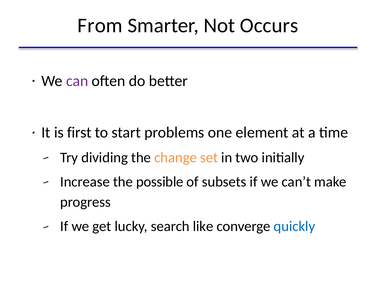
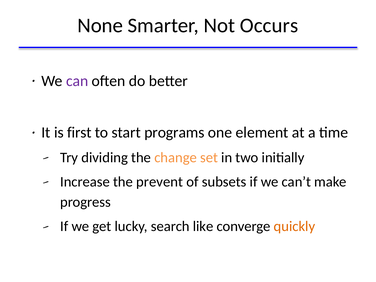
From: From -> None
problems: problems -> programs
possible: possible -> prevent
quickly colour: blue -> orange
